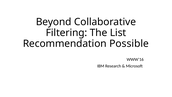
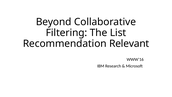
Possible: Possible -> Relevant
